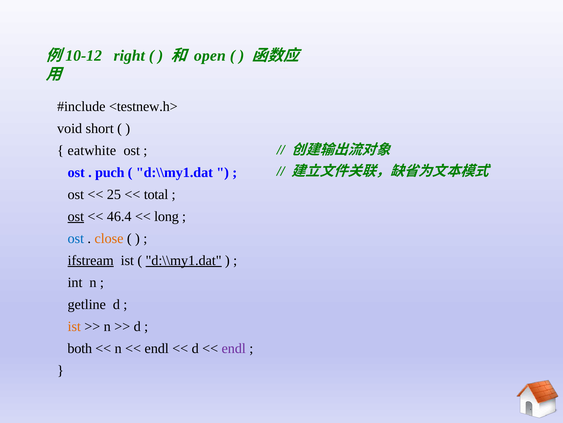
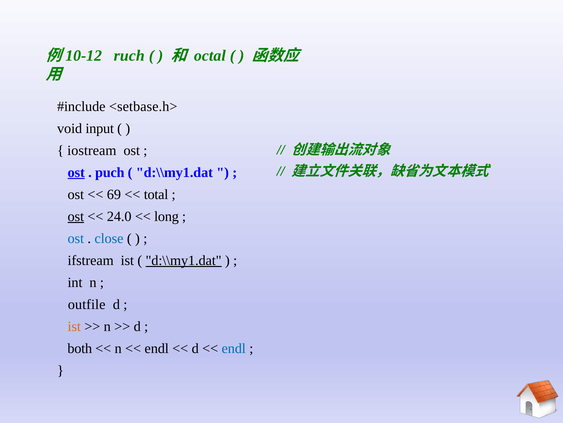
right: right -> ruch
open: open -> octal
<testnew.h>: <testnew.h> -> <setbase.h>
short: short -> input
eatwhite: eatwhite -> iostream
ost at (76, 172) underline: none -> present
25: 25 -> 69
46.4: 46.4 -> 24.0
close colour: orange -> blue
ifstream underline: present -> none
getline: getline -> outfile
endl at (234, 348) colour: purple -> blue
